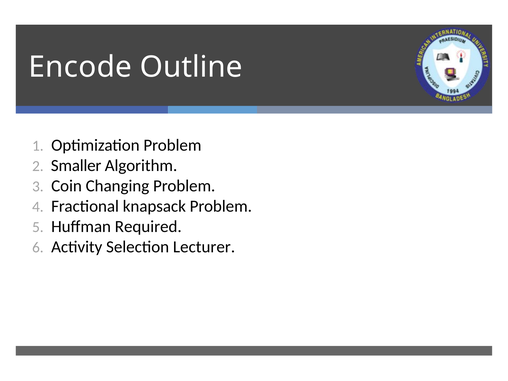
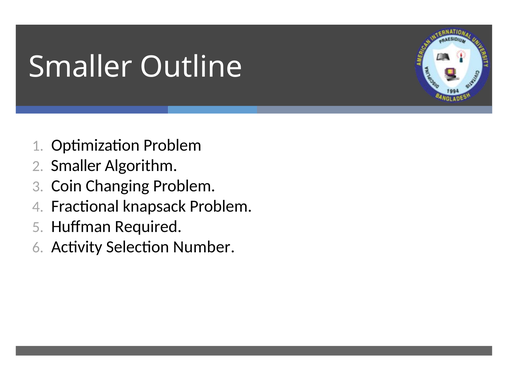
Encode at (80, 67): Encode -> Smaller
Lecturer: Lecturer -> Number
